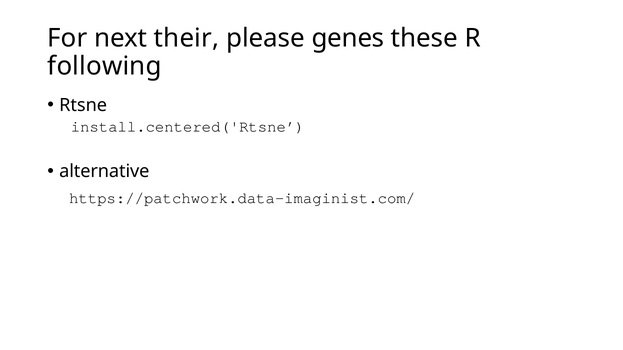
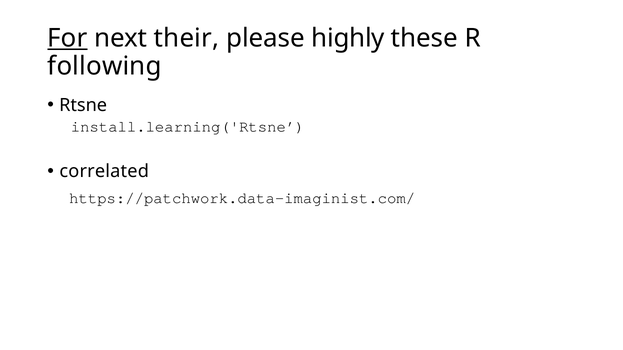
For underline: none -> present
genes: genes -> highly
install.centered('Rtsne: install.centered('Rtsne -> install.learning('Rtsne
alternative: alternative -> correlated
